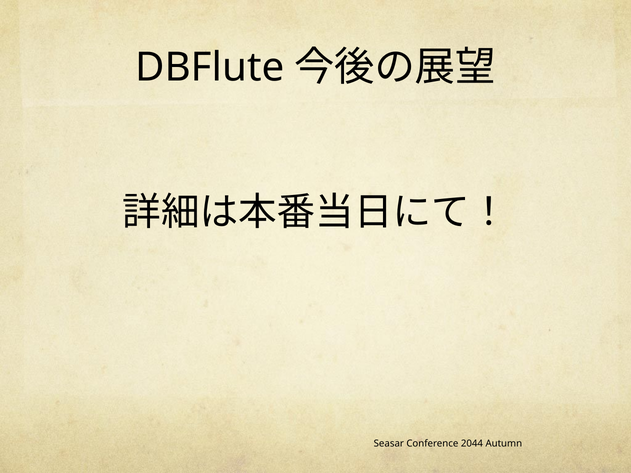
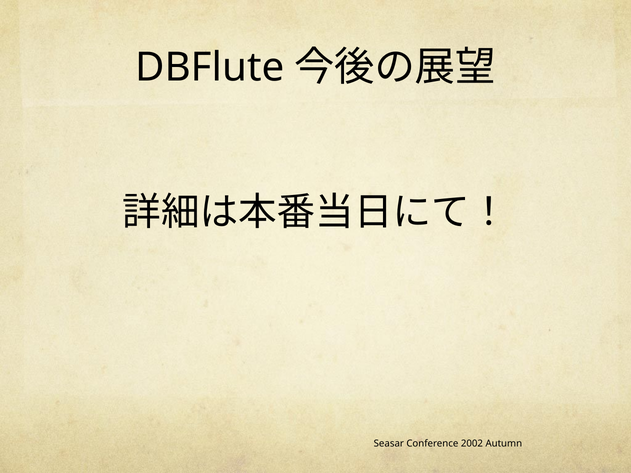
2044: 2044 -> 2002
